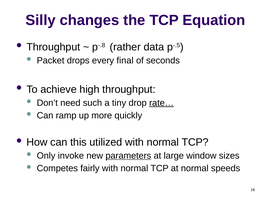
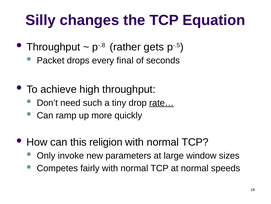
data: data -> gets
utilized: utilized -> religion
parameters underline: present -> none
